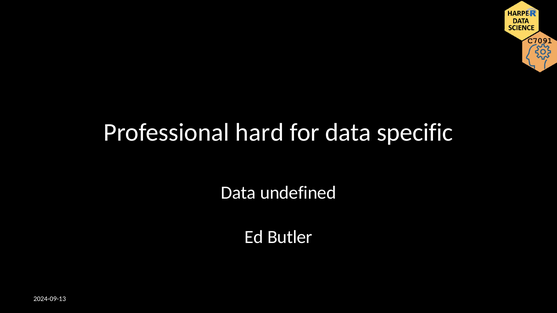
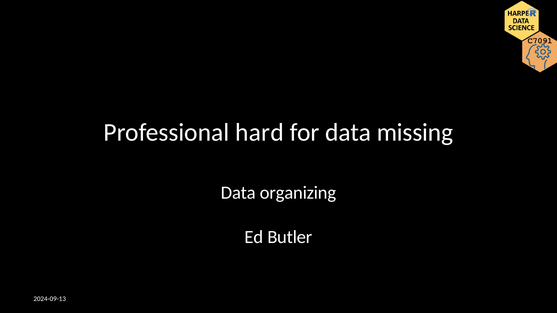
specific: specific -> missing
undefined: undefined -> organizing
